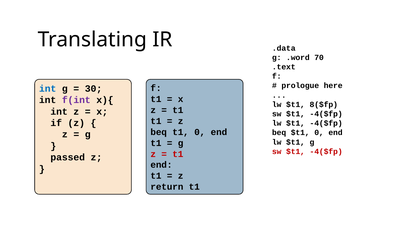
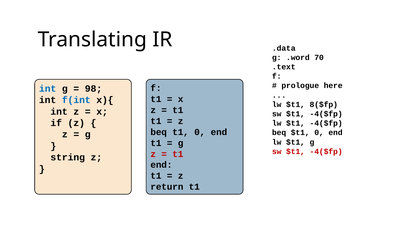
30: 30 -> 98
f(int colour: purple -> blue
passed: passed -> string
